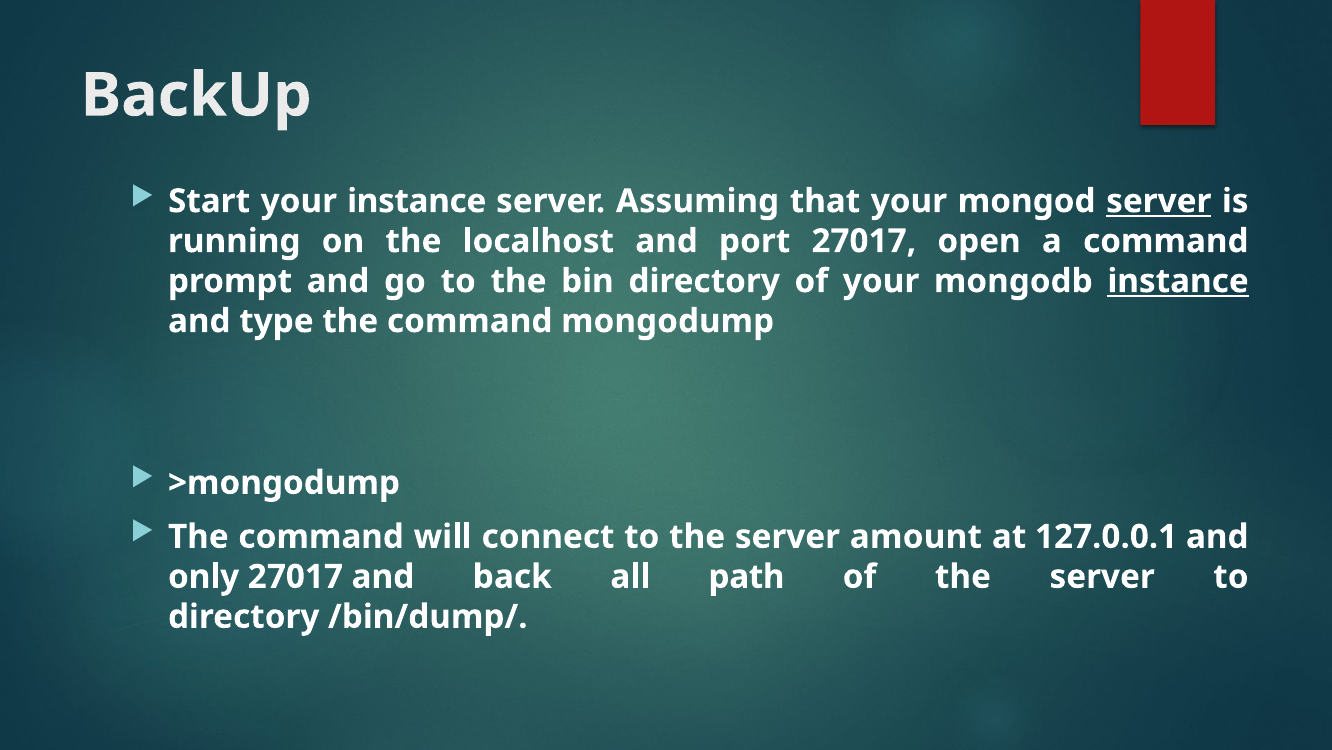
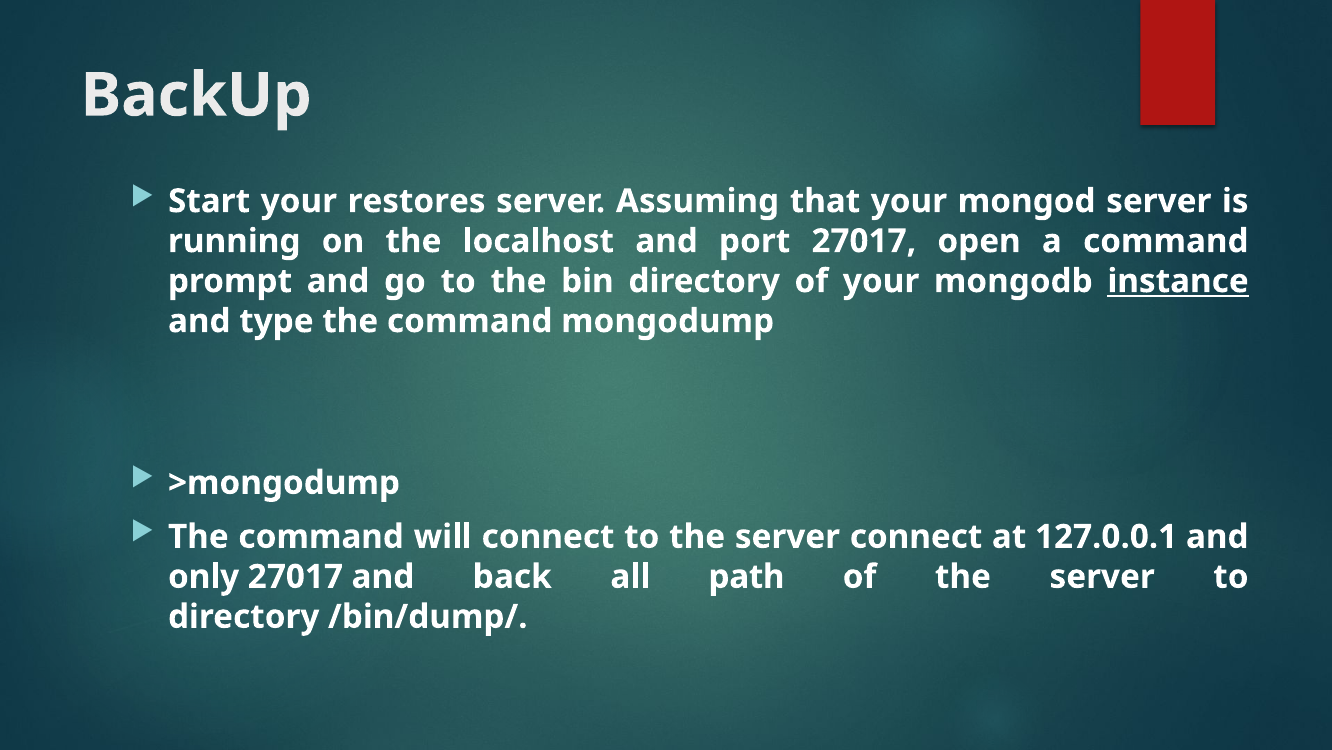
your instance: instance -> restores
server at (1159, 201) underline: present -> none
server amount: amount -> connect
